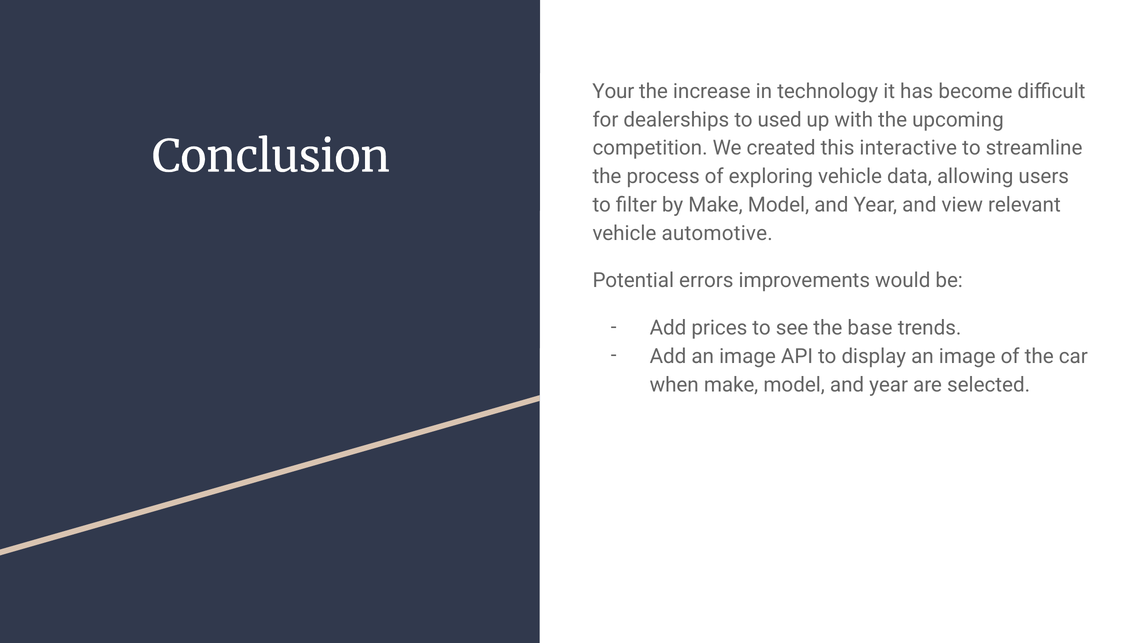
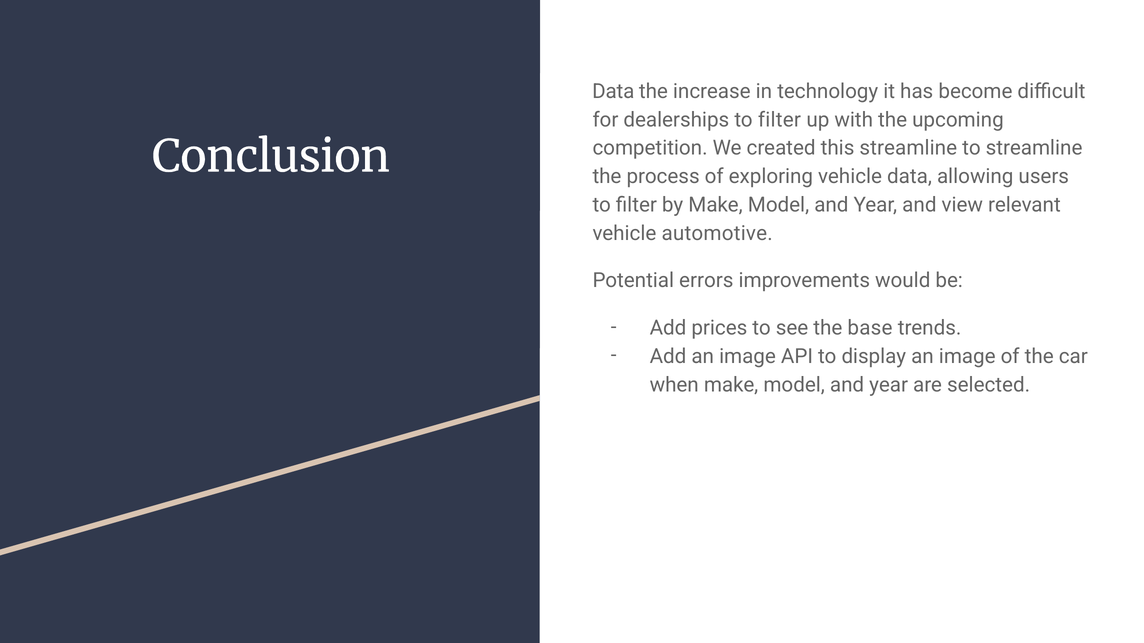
Your at (613, 92): Your -> Data
dealerships to used: used -> filter
this interactive: interactive -> streamline
